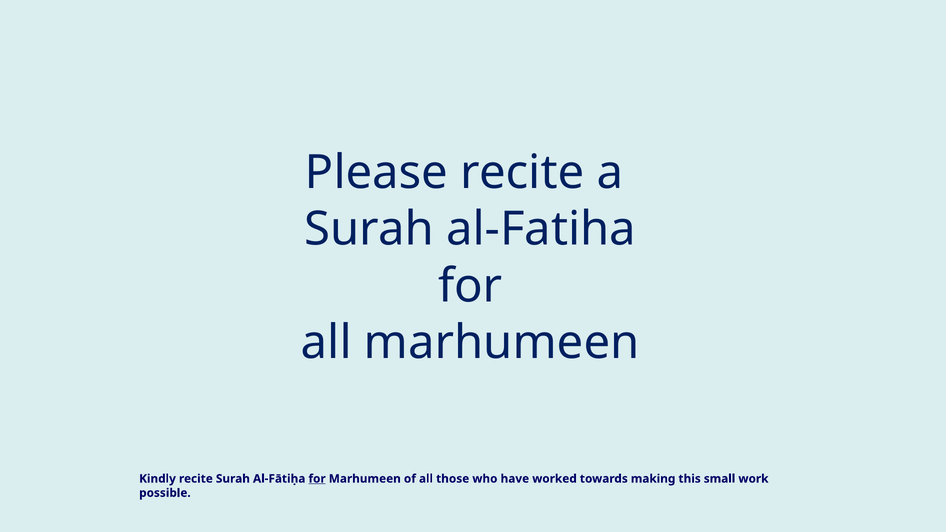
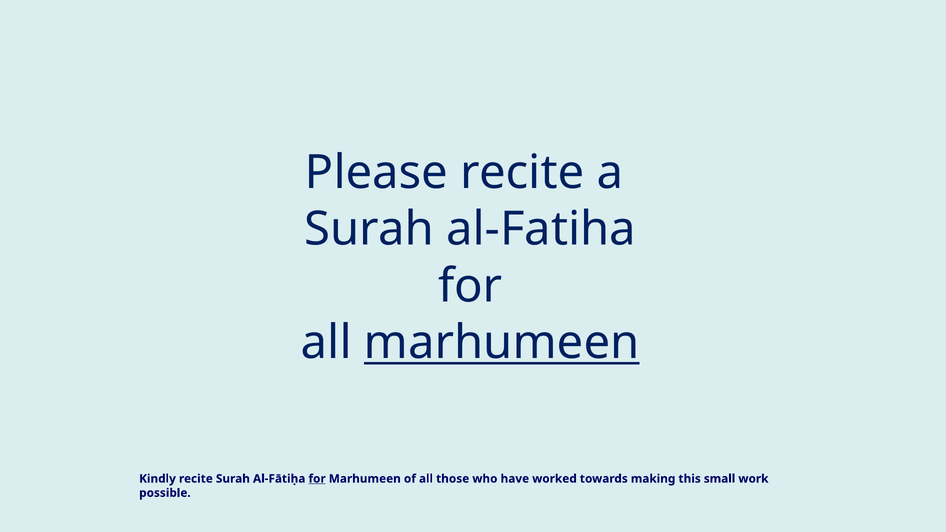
marhumeen at (502, 343) underline: none -> present
